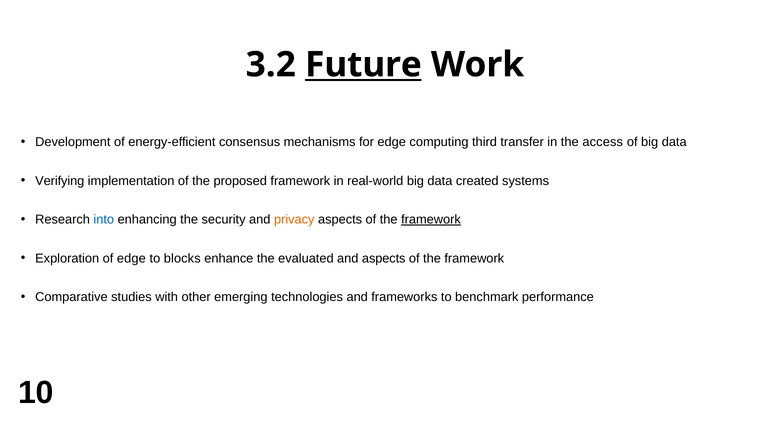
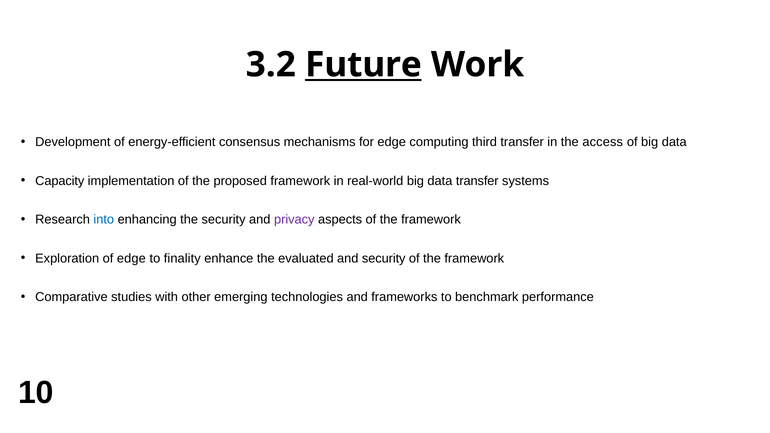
Verifying: Verifying -> Capacity
data created: created -> transfer
privacy colour: orange -> purple
framework at (431, 220) underline: present -> none
blocks: blocks -> finality
and aspects: aspects -> security
